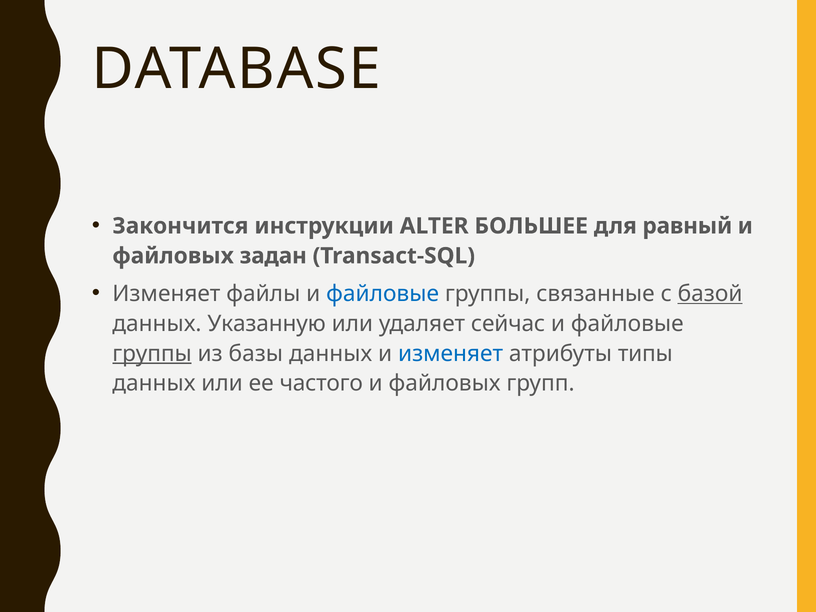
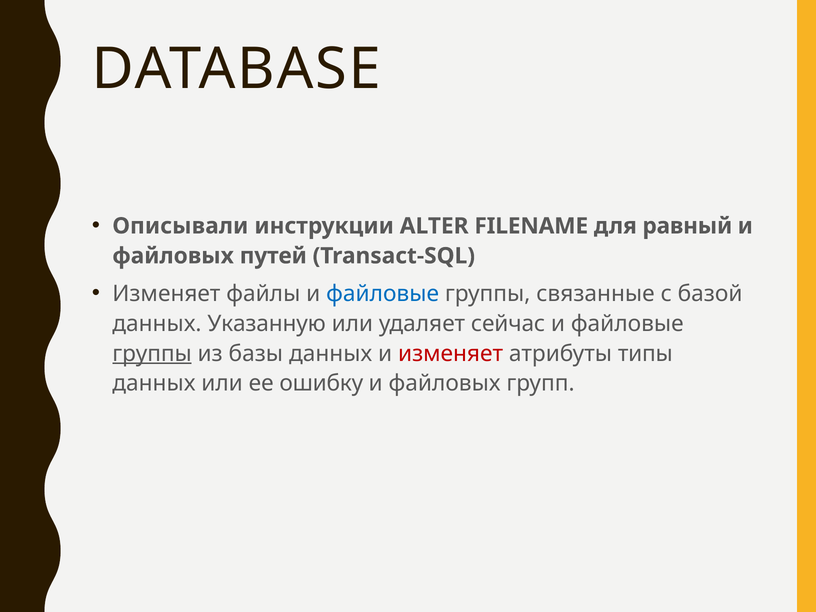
Закончится: Закончится -> Описывали
БОЛЬШЕЕ: БОЛЬШЕЕ -> FILENAME
задан: задан -> путей
базой underline: present -> none
изменяет at (451, 354) colour: blue -> red
частого: частого -> ошибку
